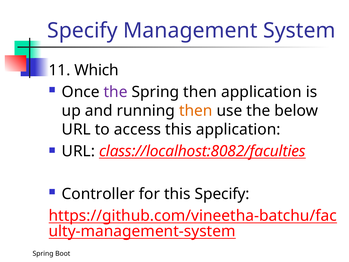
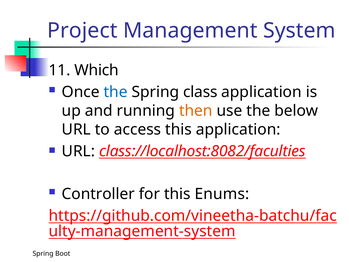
Specify at (82, 31): Specify -> Project
the at (116, 92) colour: purple -> blue
Spring then: then -> class
this Specify: Specify -> Enums
